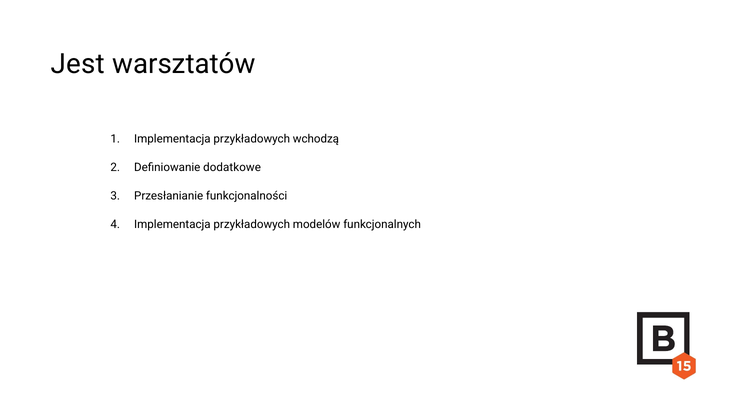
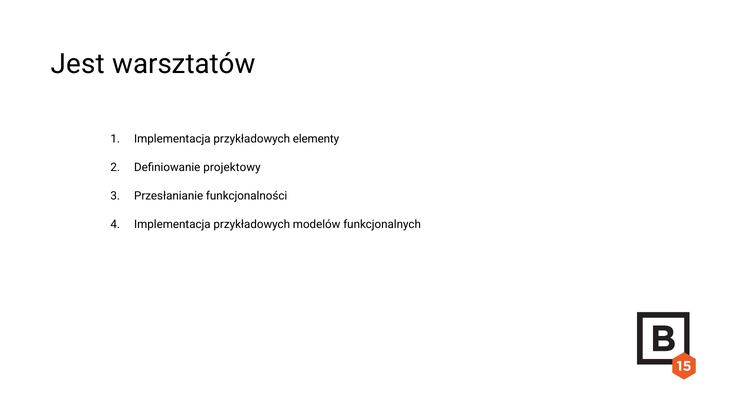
wchodzą: wchodzą -> elementy
dodatkowe: dodatkowe -> projektowy
